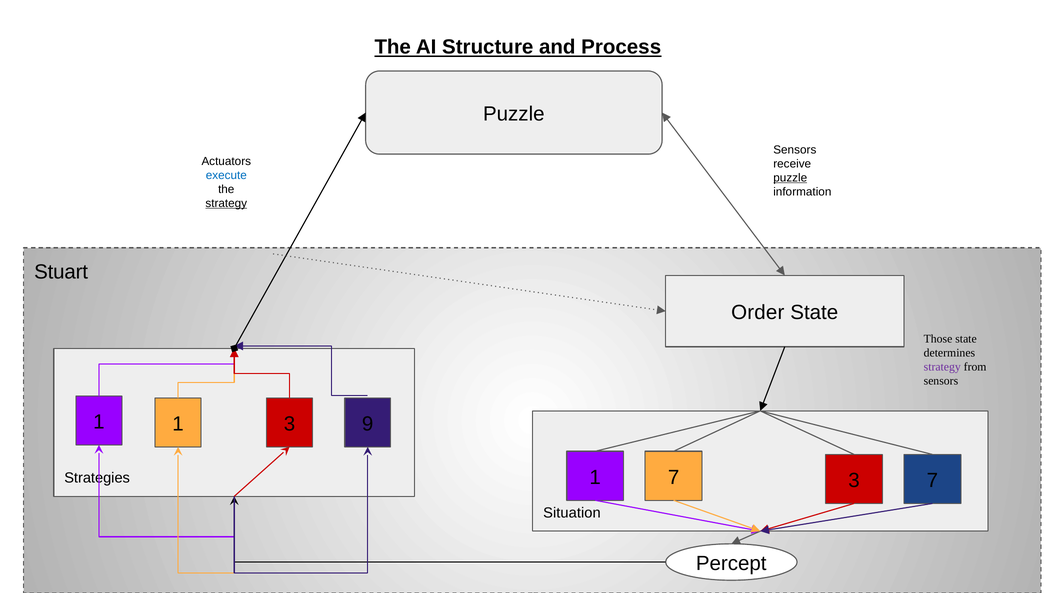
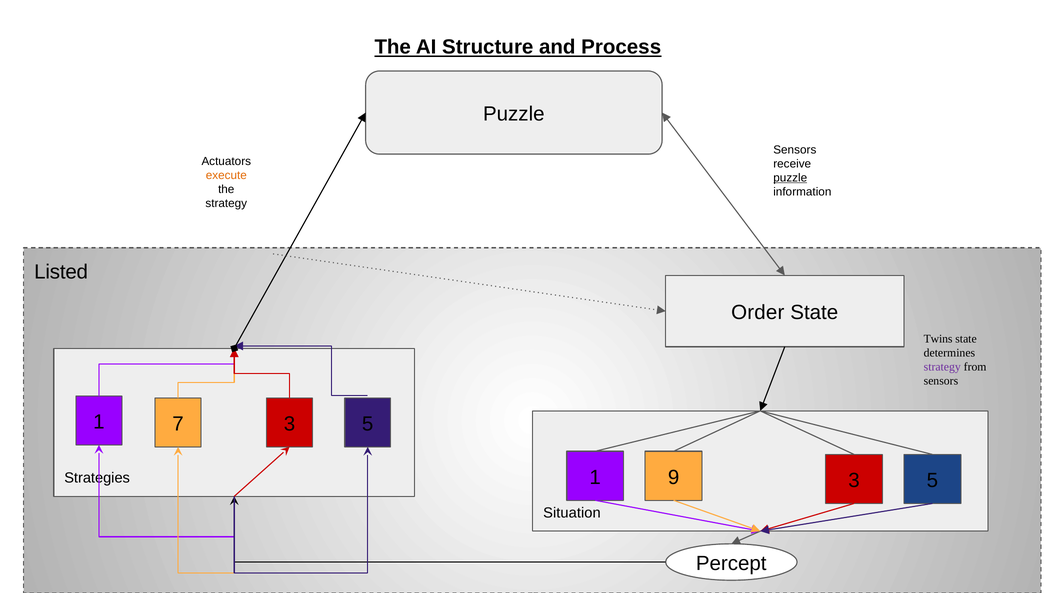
execute colour: blue -> orange
strategy at (226, 203) underline: present -> none
Stuart: Stuart -> Listed
Those: Those -> Twins
1 1: 1 -> 7
9 at (368, 424): 9 -> 5
1 7: 7 -> 9
7 at (932, 480): 7 -> 5
